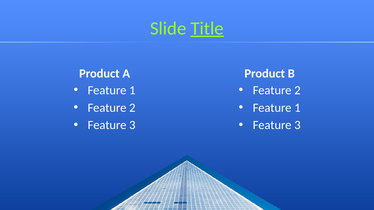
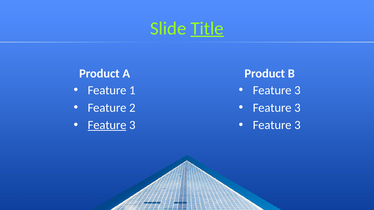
2 at (297, 90): 2 -> 3
1 at (297, 108): 1 -> 3
Feature at (107, 125) underline: none -> present
